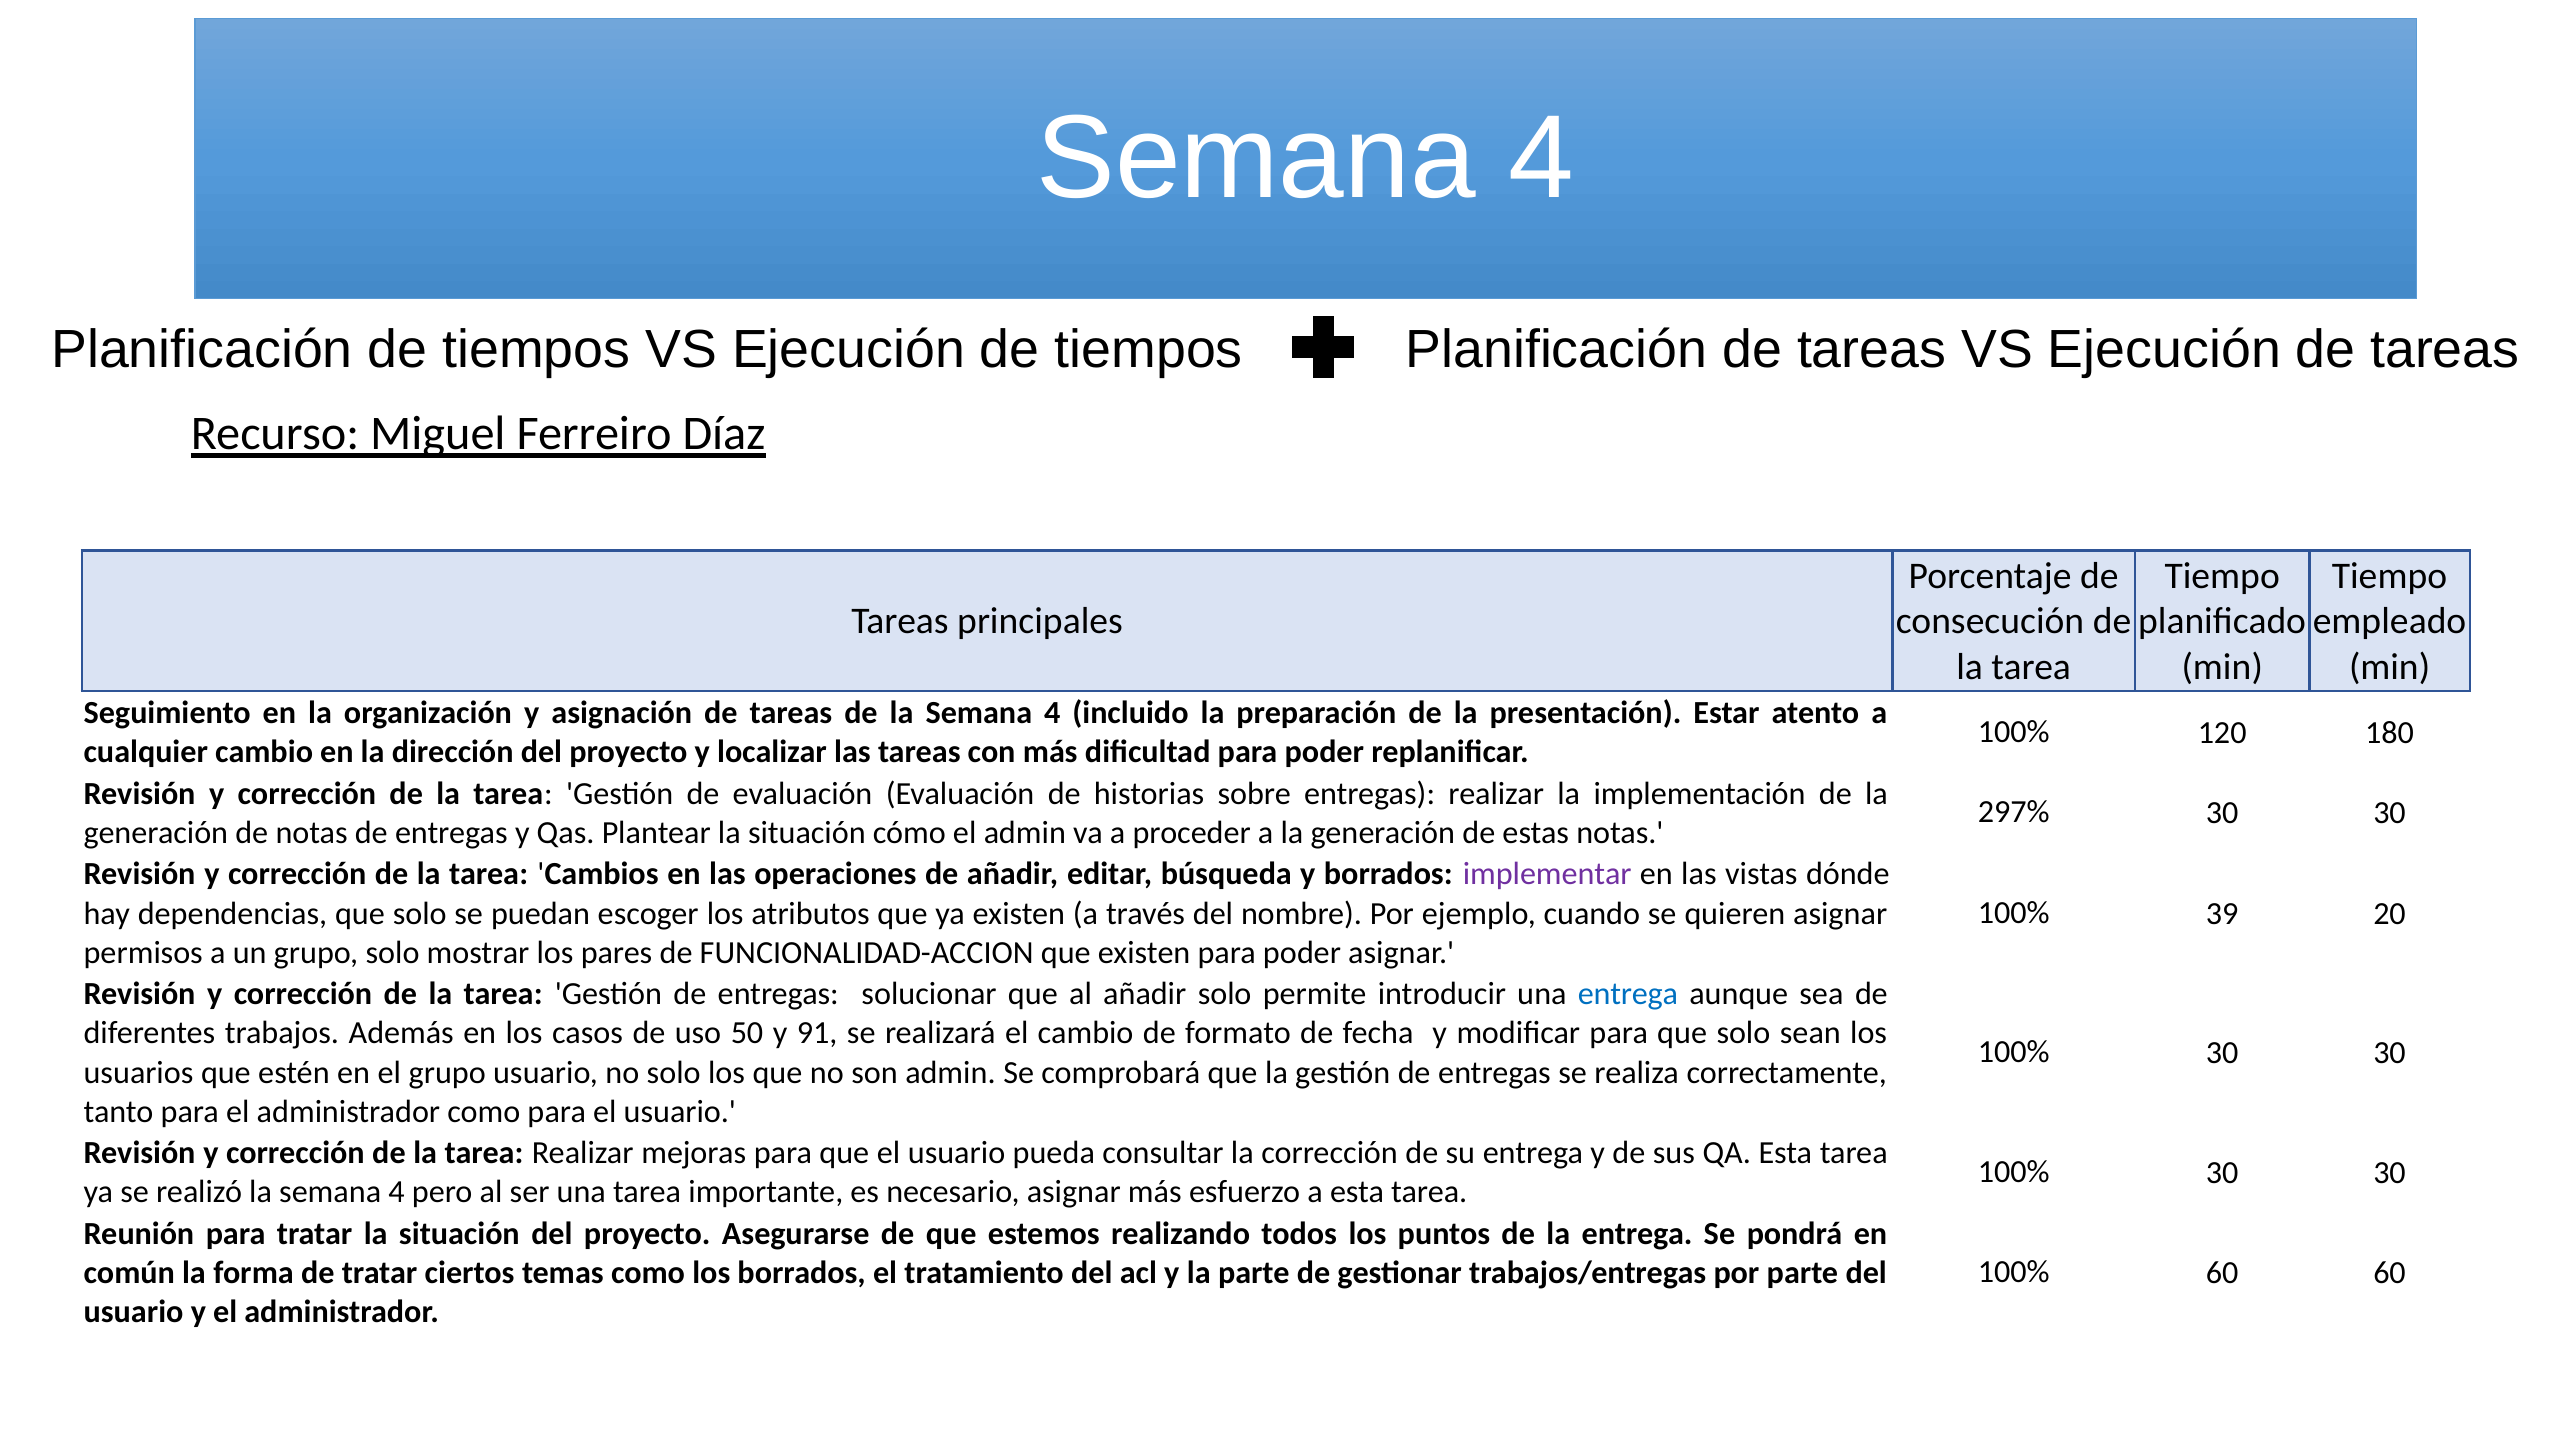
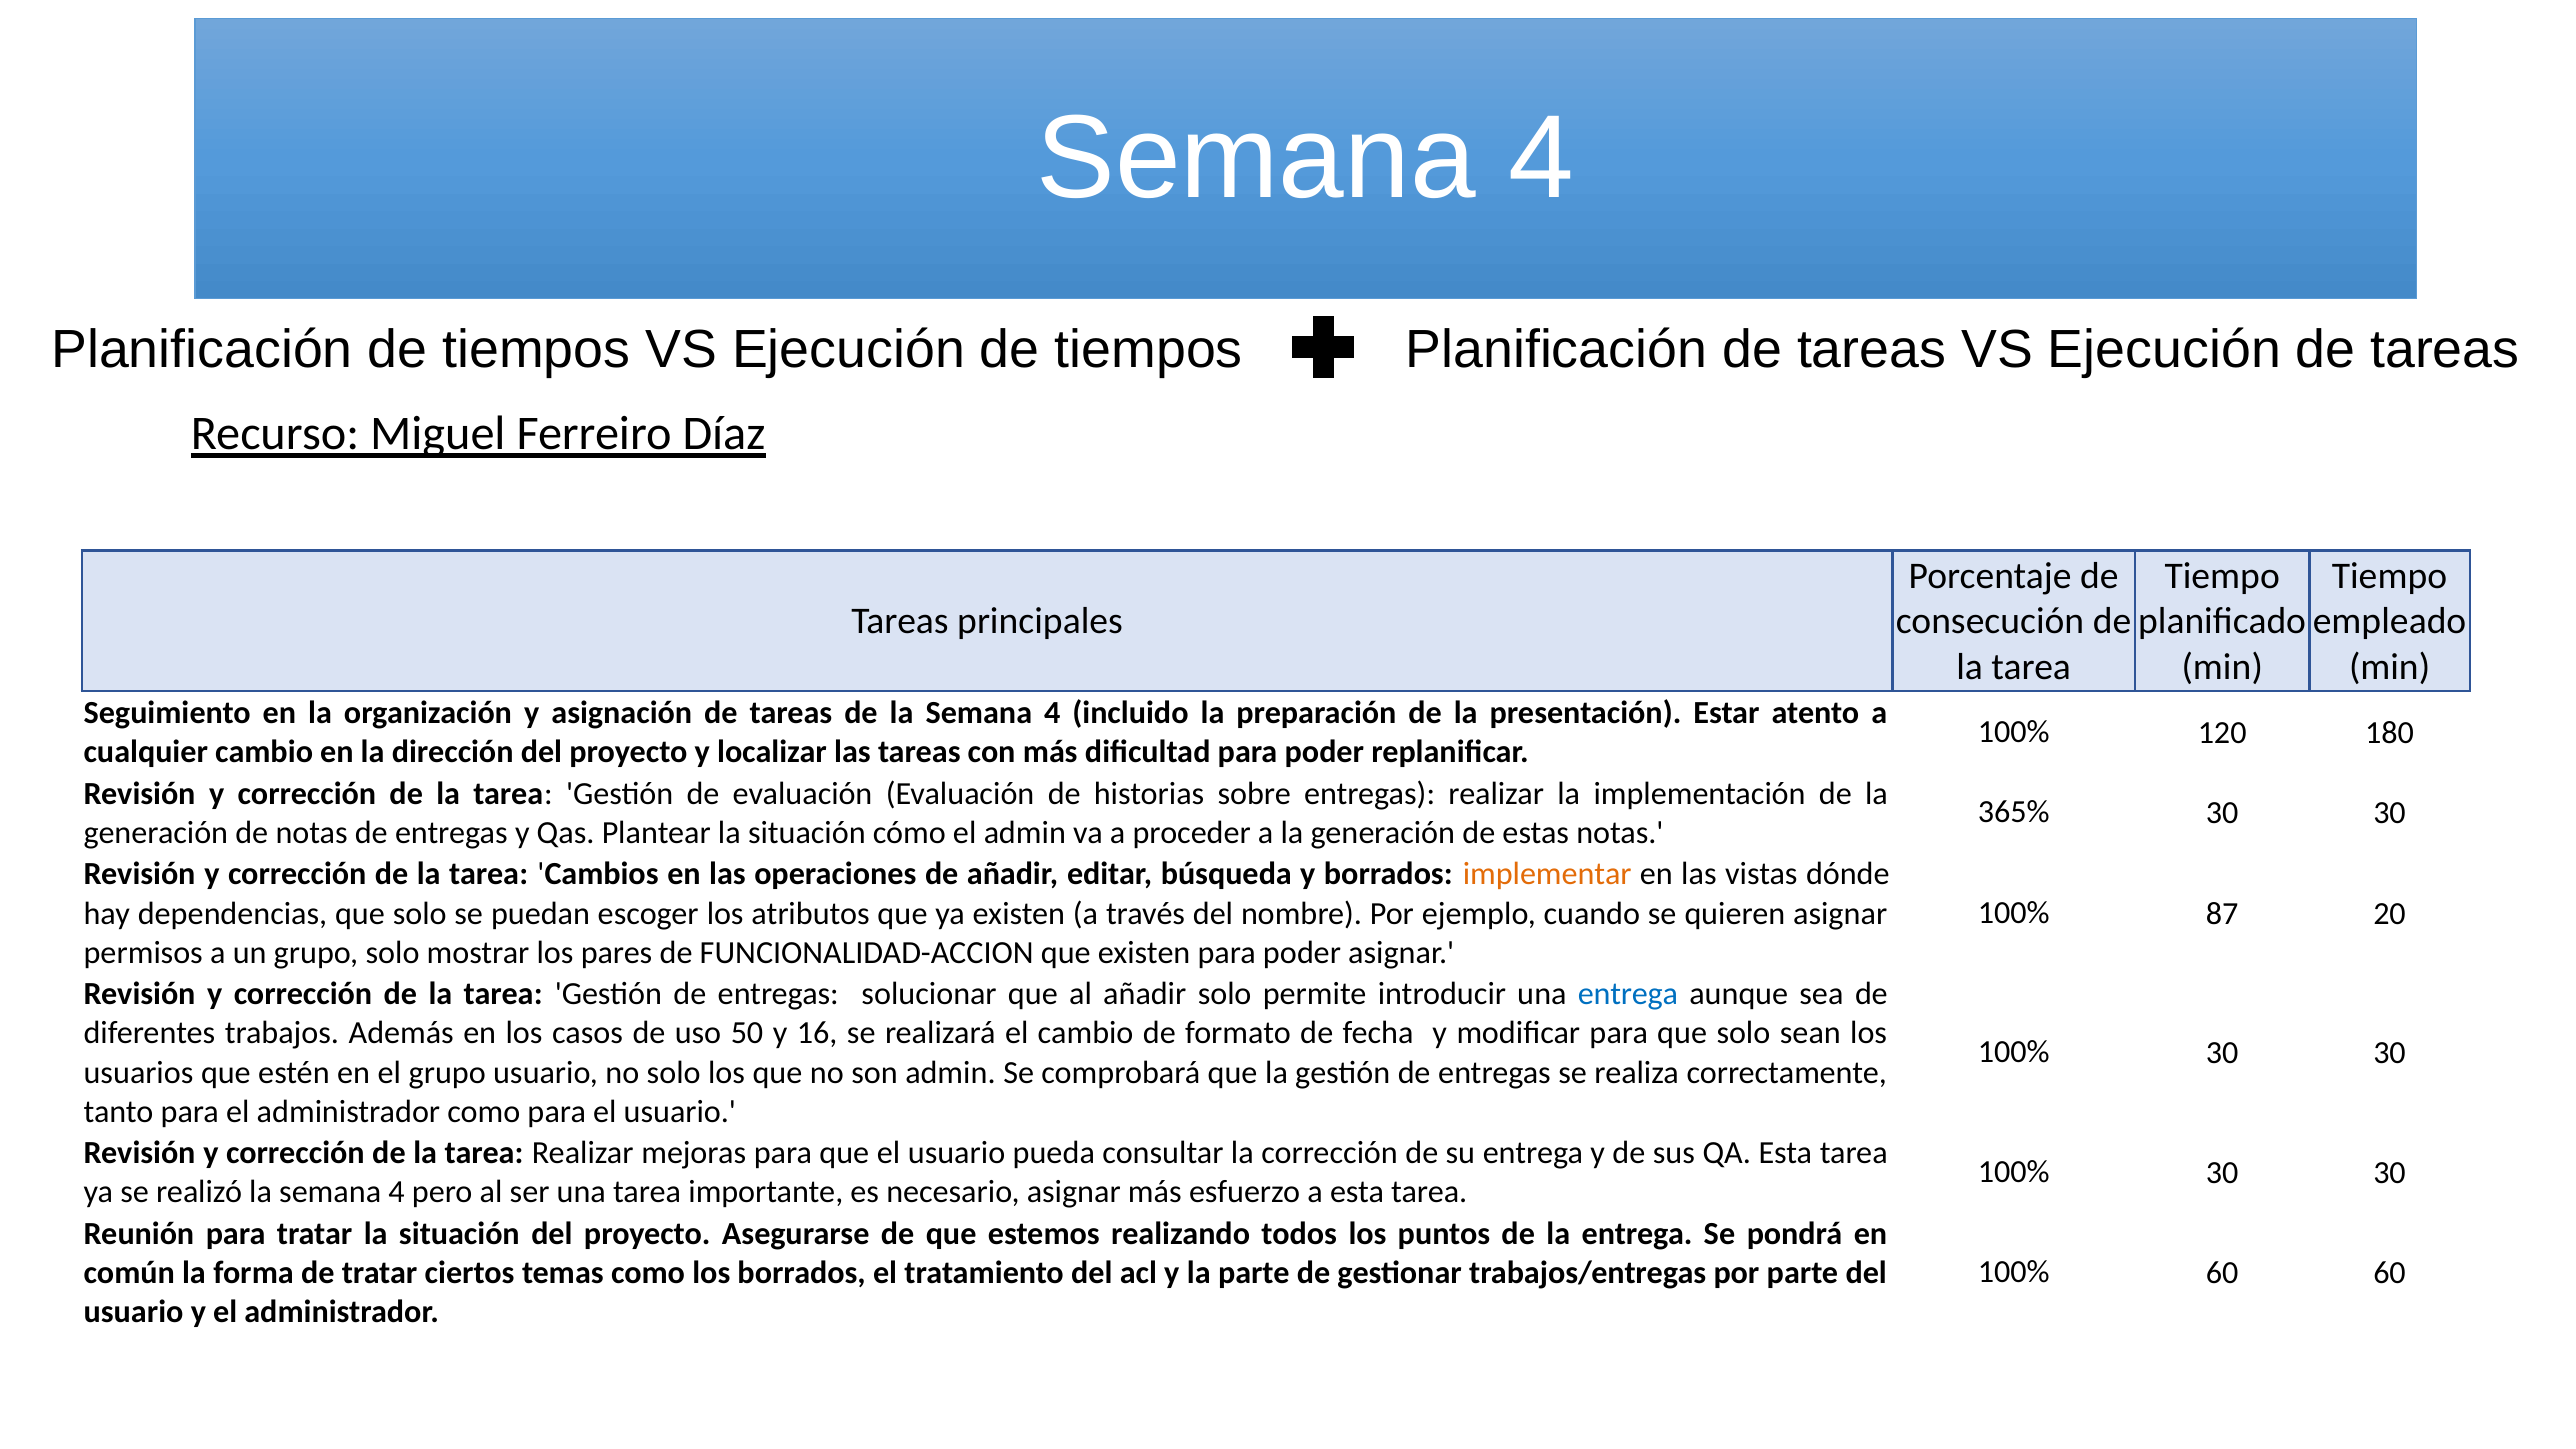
297%: 297% -> 365%
implementar colour: purple -> orange
39: 39 -> 87
91: 91 -> 16
